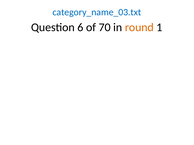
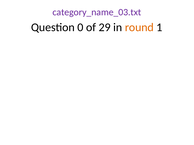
category_name_03.txt colour: blue -> purple
6: 6 -> 0
70: 70 -> 29
